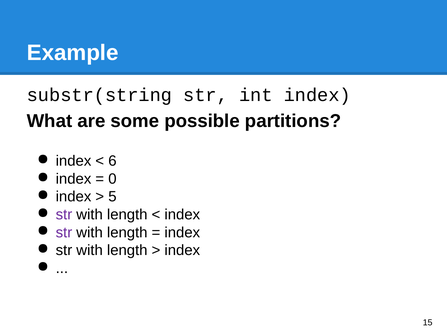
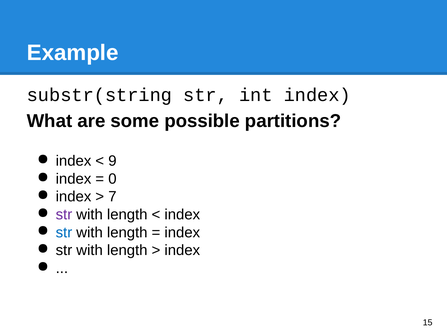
6: 6 -> 9
5: 5 -> 7
str at (64, 233) colour: purple -> blue
